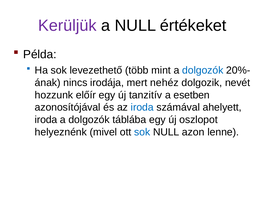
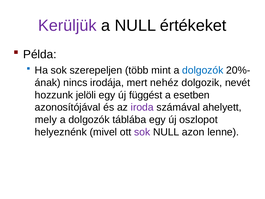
levezethető: levezethető -> szerepeljen
előír: előír -> jelöli
tanzitív: tanzitív -> függést
iroda at (142, 107) colour: blue -> purple
iroda at (46, 120): iroda -> mely
sok at (142, 132) colour: blue -> purple
